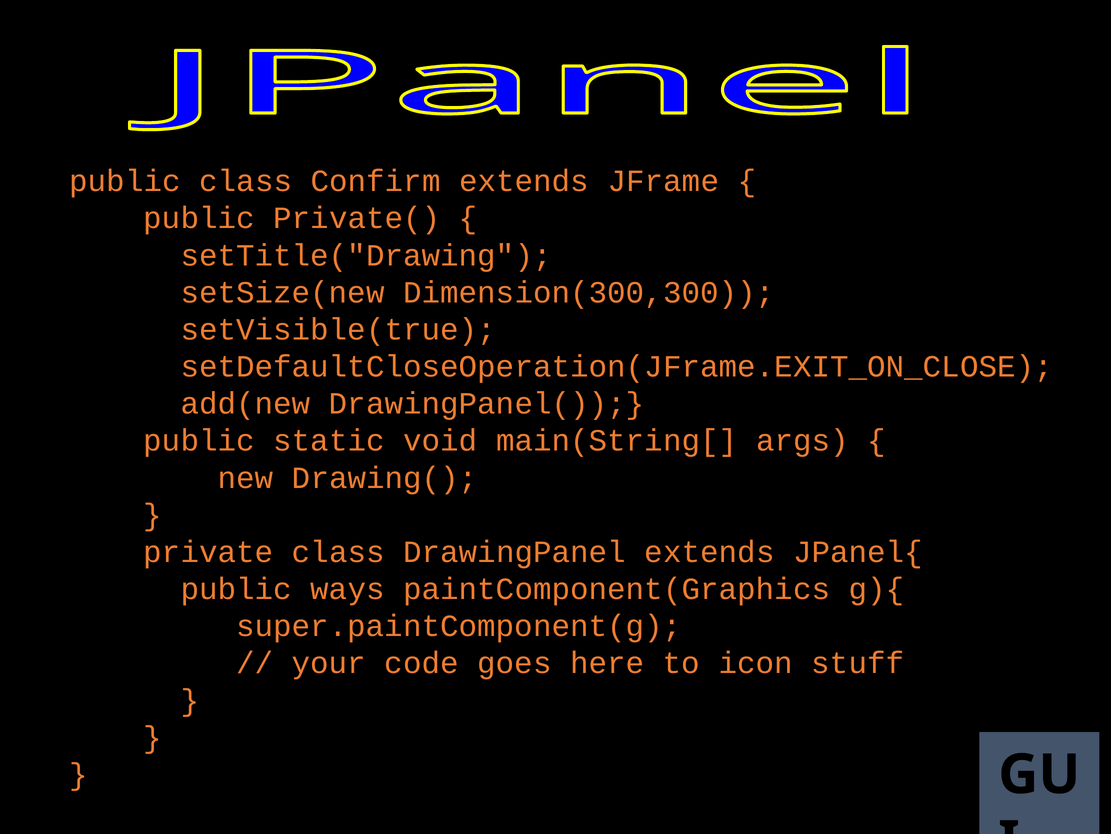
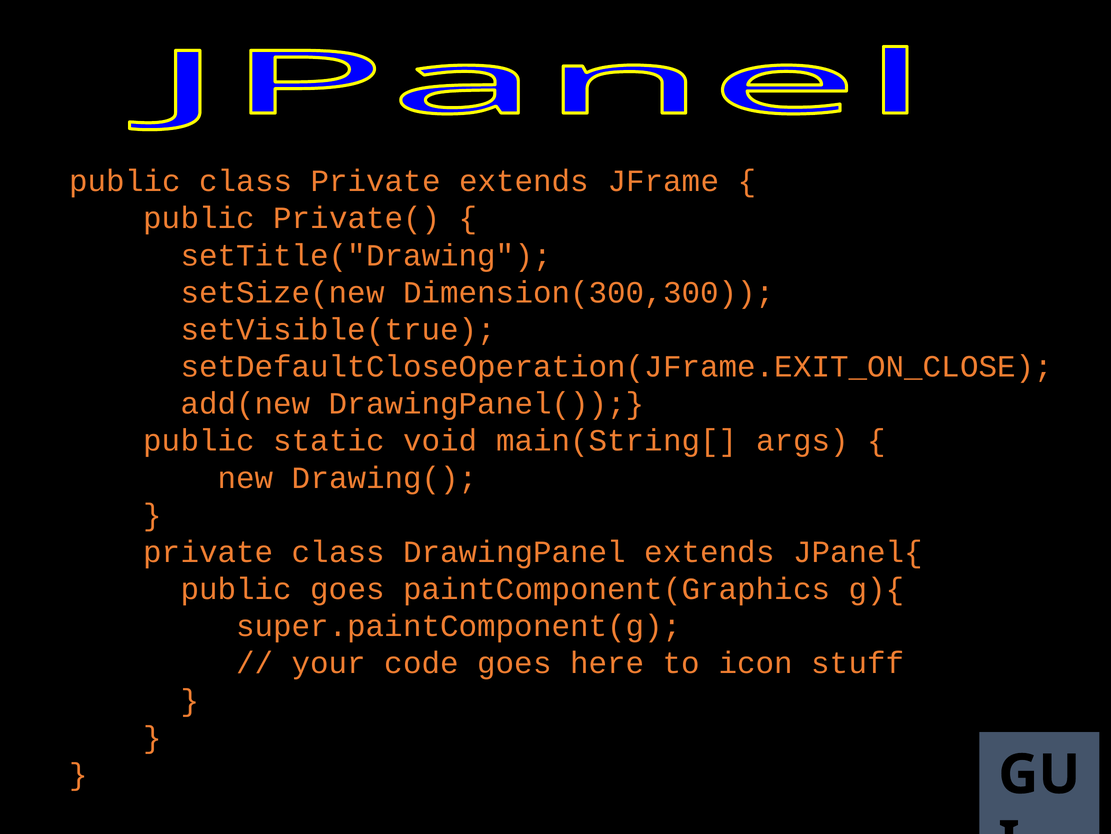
class Confirm: Confirm -> Private
public ways: ways -> goes
